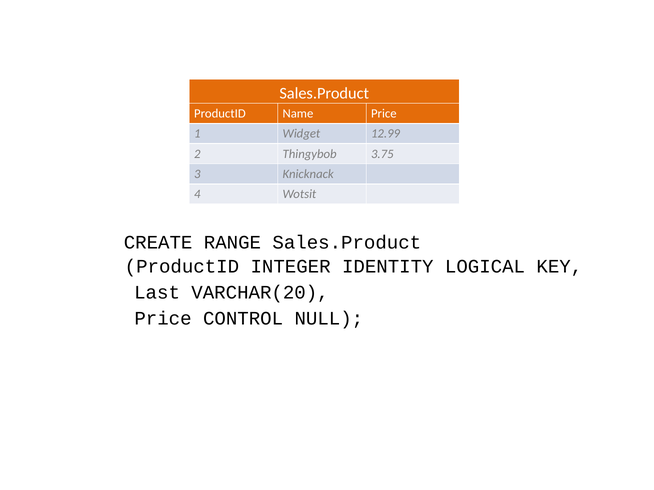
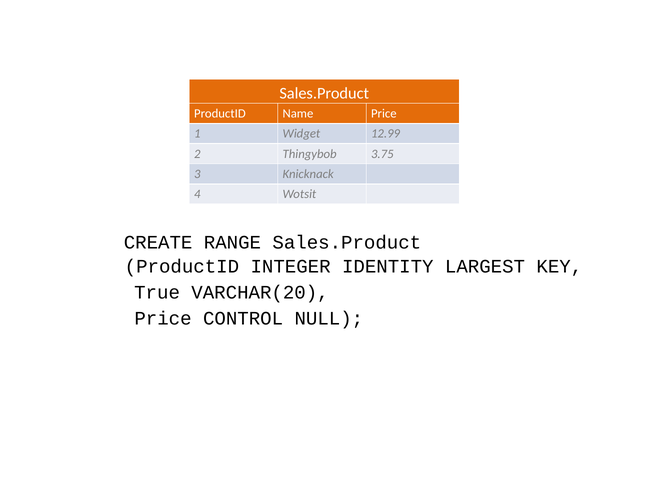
LOGICAL: LOGICAL -> LARGEST
Last: Last -> True
